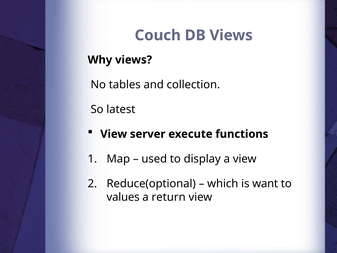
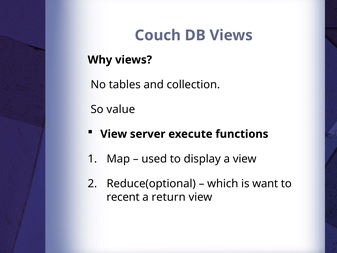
latest: latest -> value
values: values -> recent
